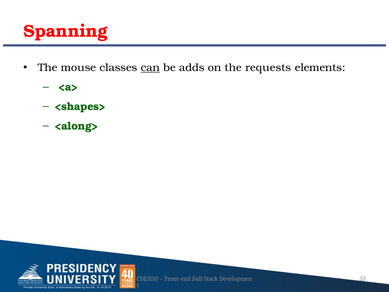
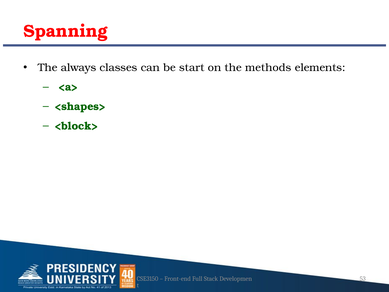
mouse: mouse -> always
can underline: present -> none
adds: adds -> start
requests: requests -> methods
<along>: <along> -> <block>
